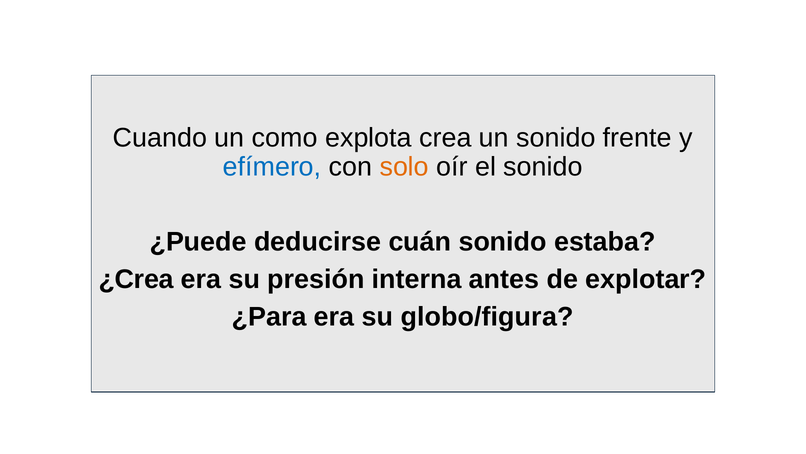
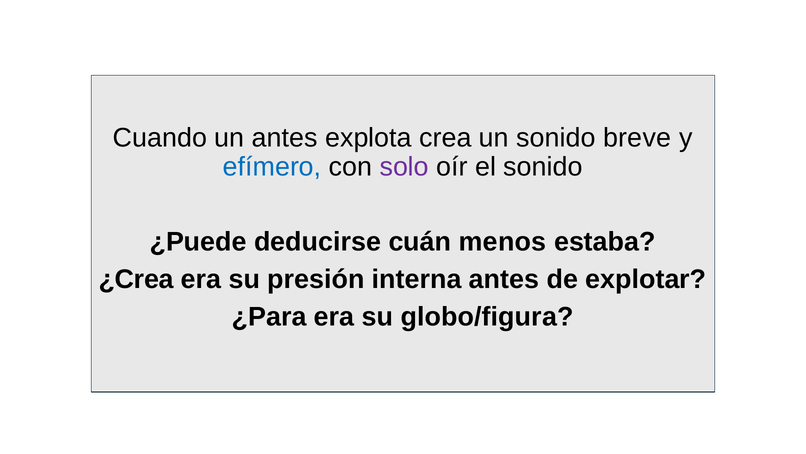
un como: como -> antes
frente: frente -> breve
solo colour: orange -> purple
cuán sonido: sonido -> menos
